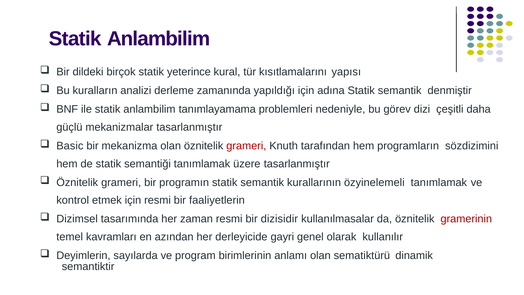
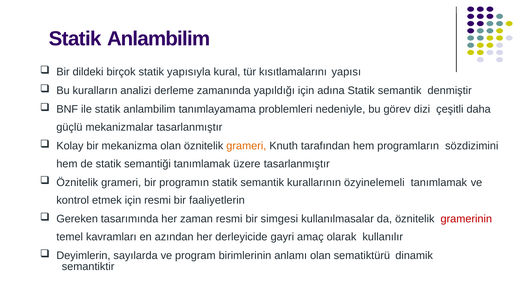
yeterince: yeterince -> yapısıyla
Basic: Basic -> Kolay
grameri at (246, 146) colour: red -> orange
Dizimsel: Dizimsel -> Gereken
dizisidir: dizisidir -> simgesi
genel: genel -> amaç
